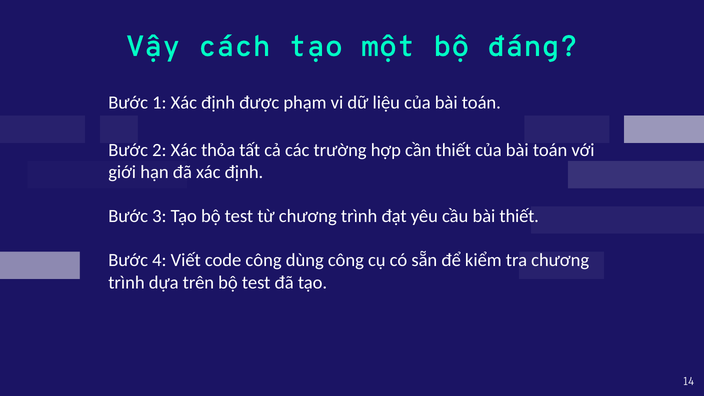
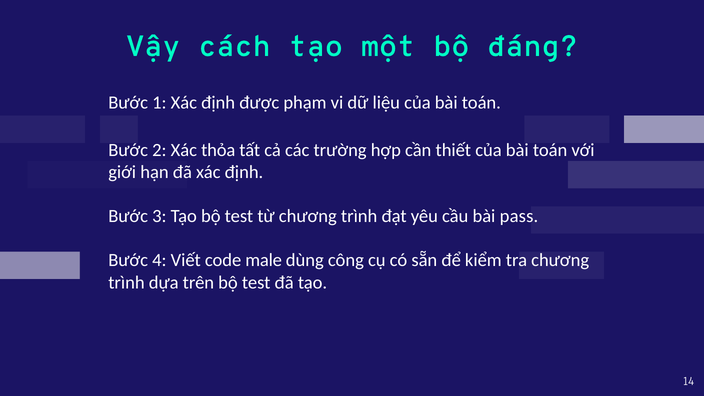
bài thiết: thiết -> pass
code công: công -> male
